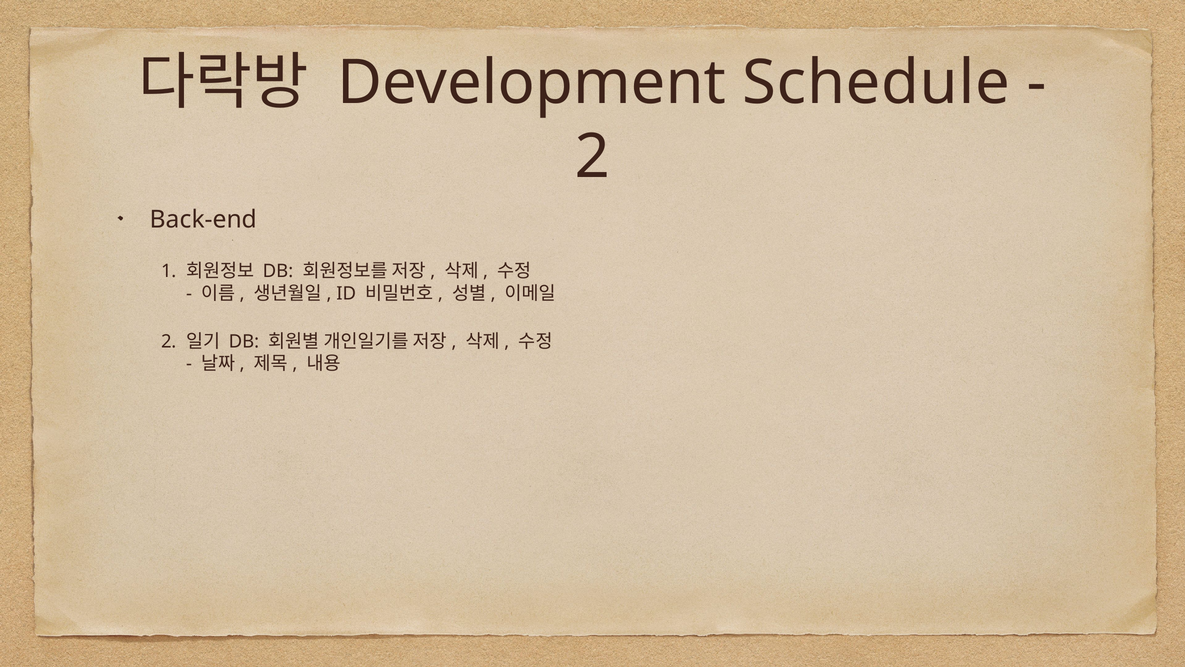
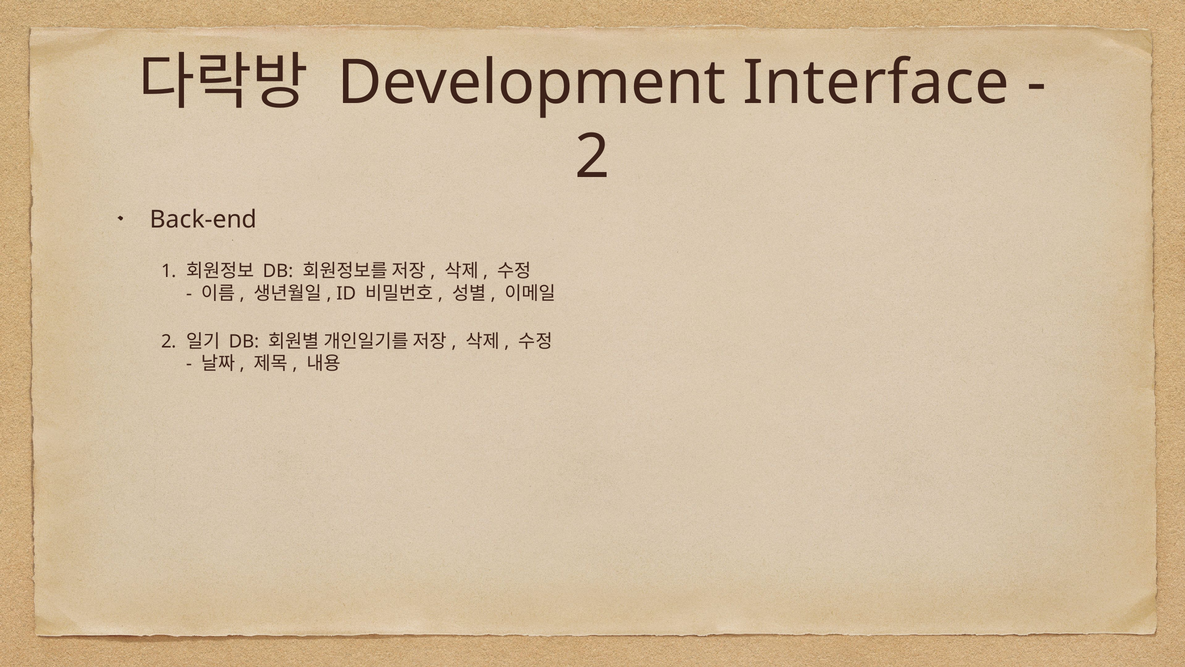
Schedule: Schedule -> Interface
